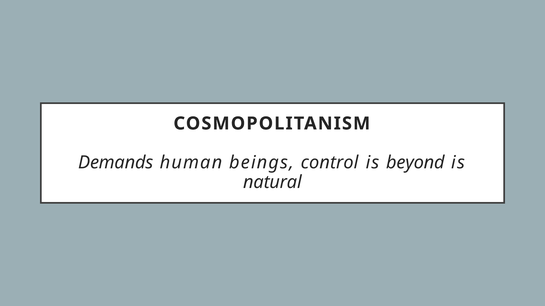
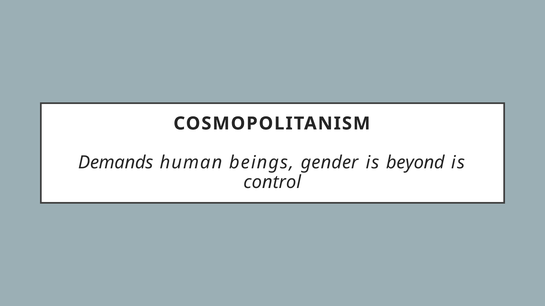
control: control -> gender
natural: natural -> control
